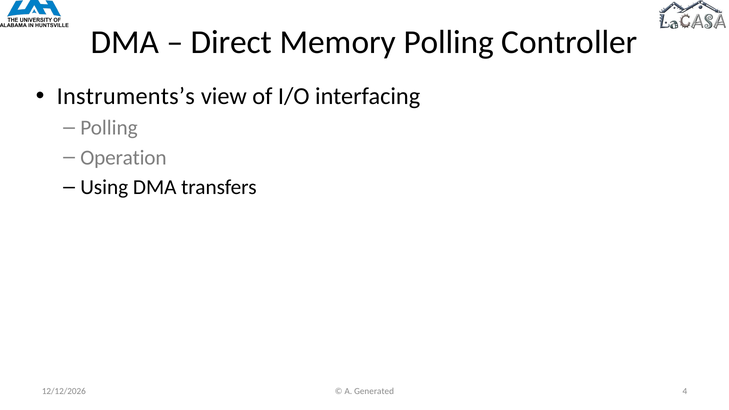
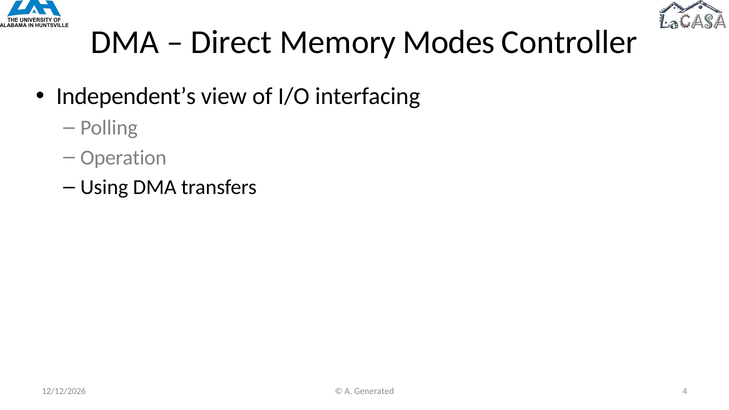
Memory Polling: Polling -> Modes
Instruments’s: Instruments’s -> Independent’s
